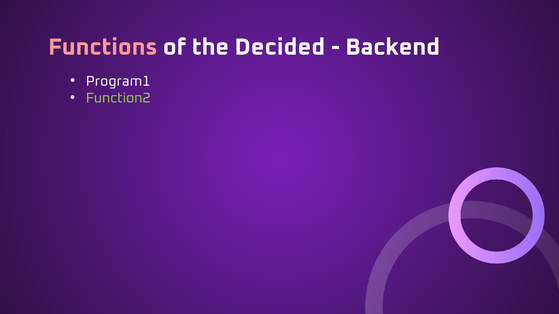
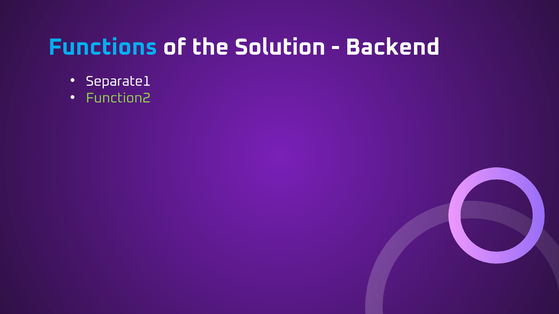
Functions colour: pink -> light blue
Decided: Decided -> Solution
Program1: Program1 -> Separate1
